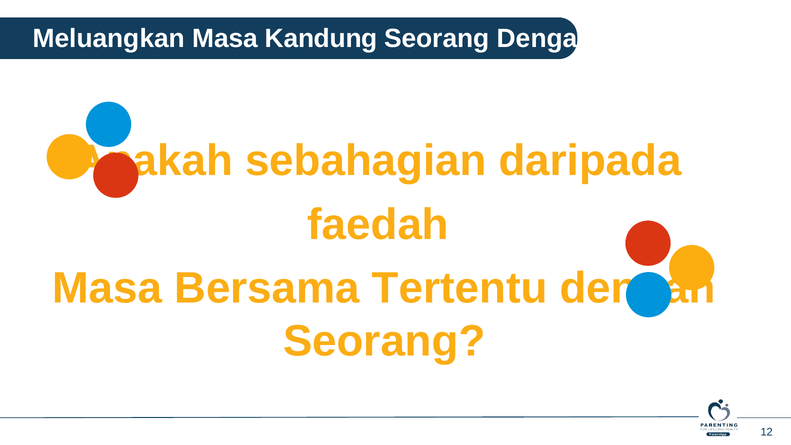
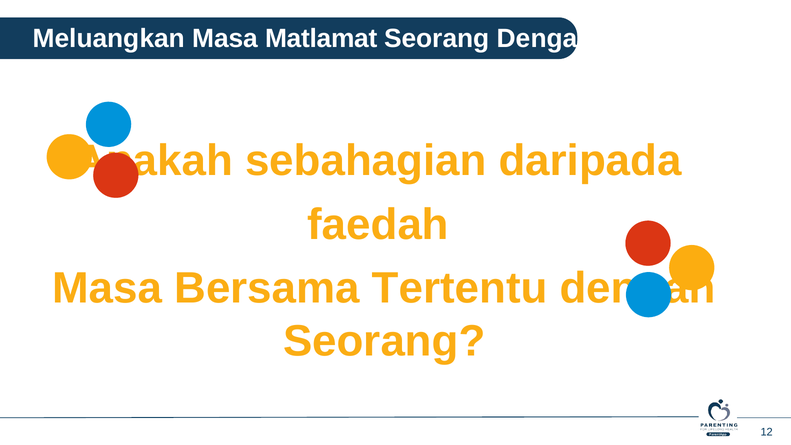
Kandung: Kandung -> Matlamat
